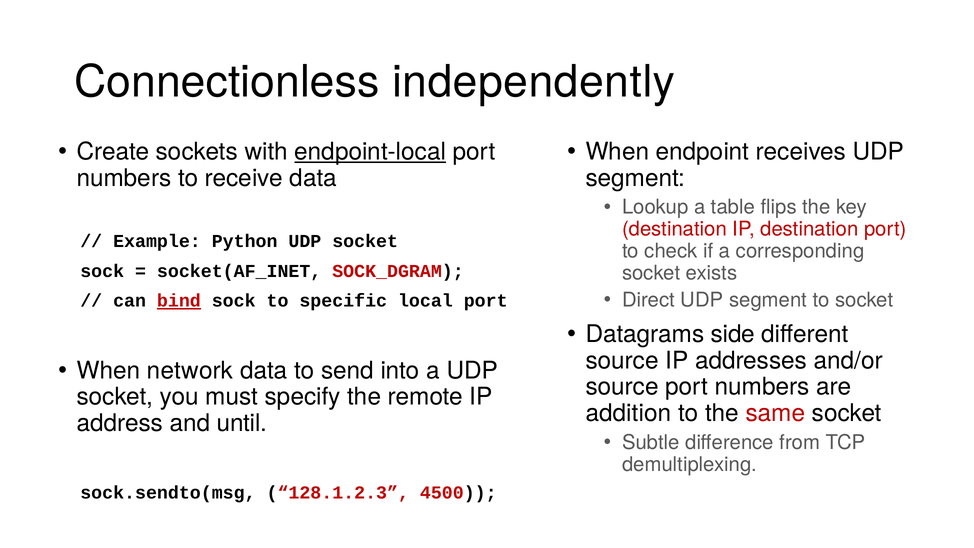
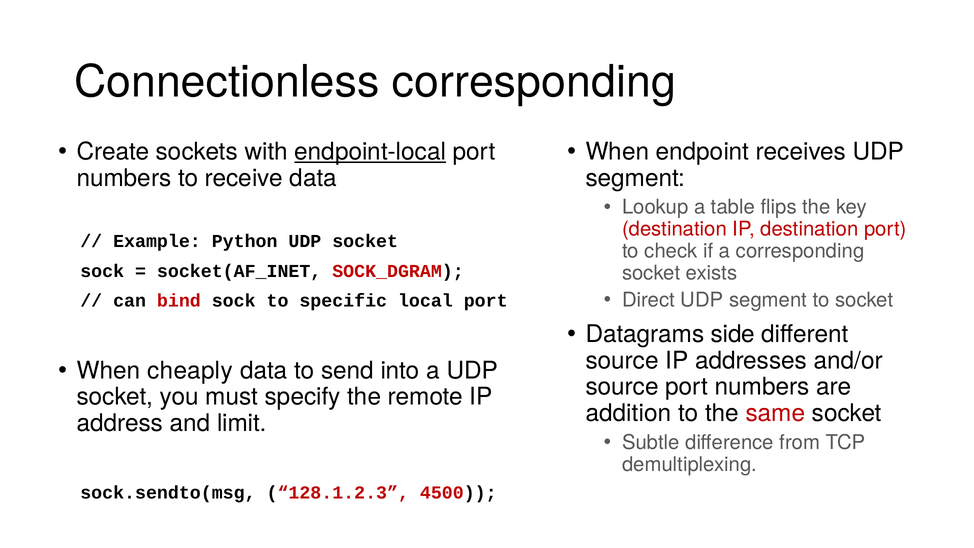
Connectionless independently: independently -> corresponding
bind underline: present -> none
network: network -> cheaply
until: until -> limit
